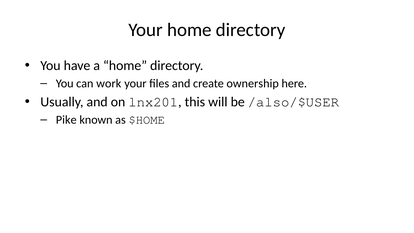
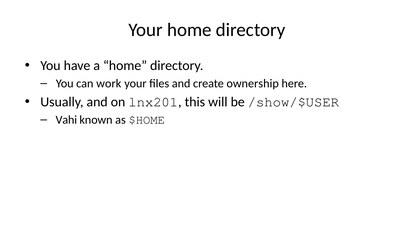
/also/$USER: /also/$USER -> /show/$USER
Pike: Pike -> Vahi
